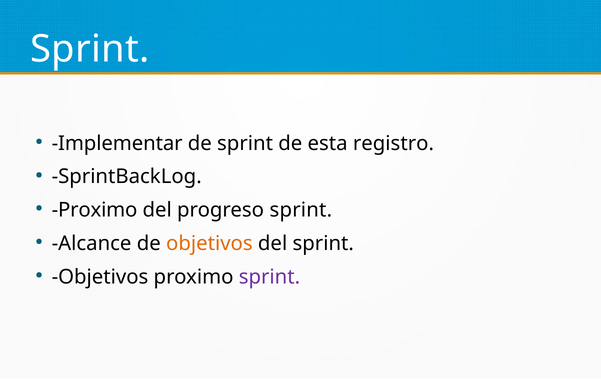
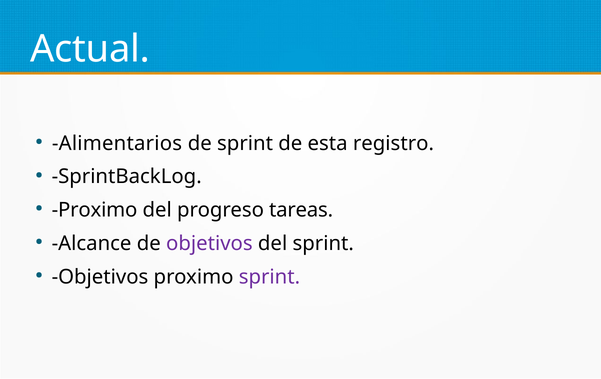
Sprint at (90, 49): Sprint -> Actual
Implementar: Implementar -> Alimentarios
progreso sprint: sprint -> tareas
objetivos at (209, 243) colour: orange -> purple
